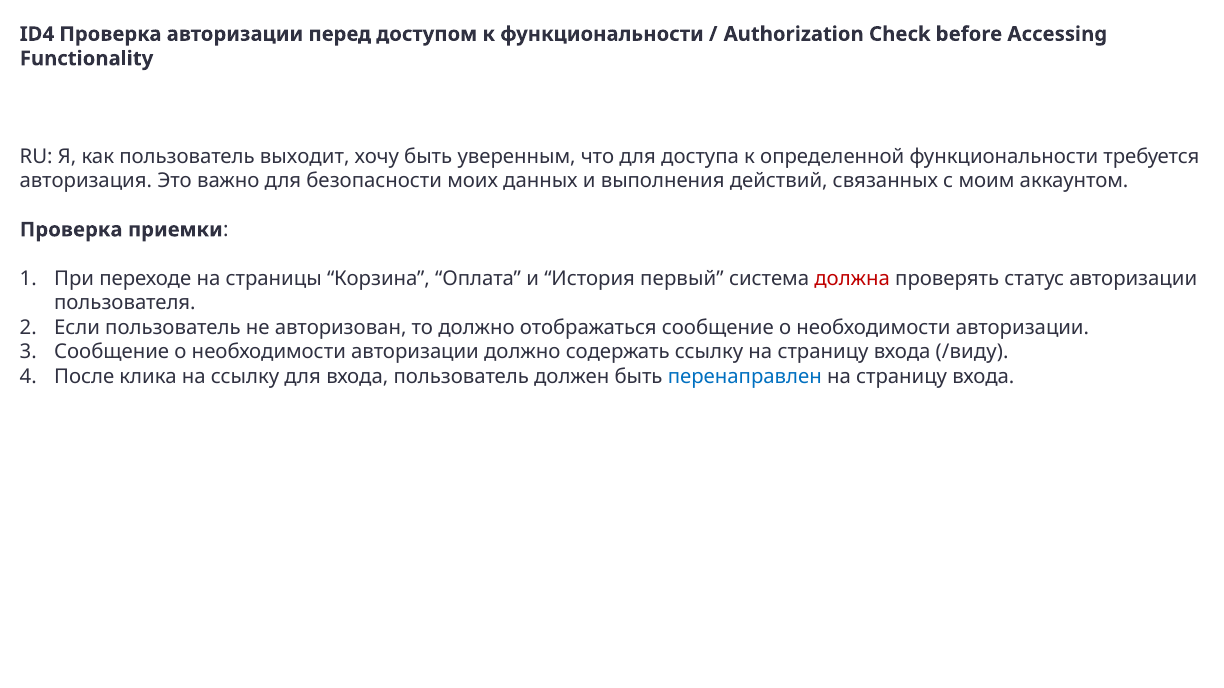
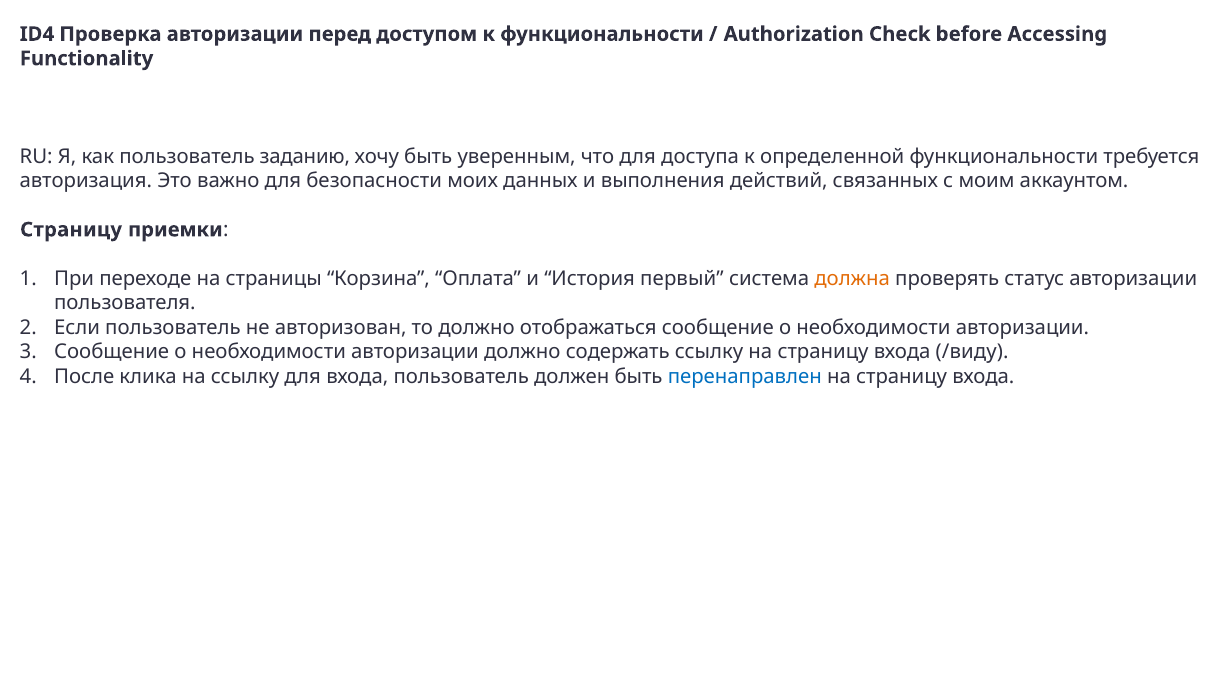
выходит: выходит -> заданию
Проверка at (71, 230): Проверка -> Страницу
должна colour: red -> orange
